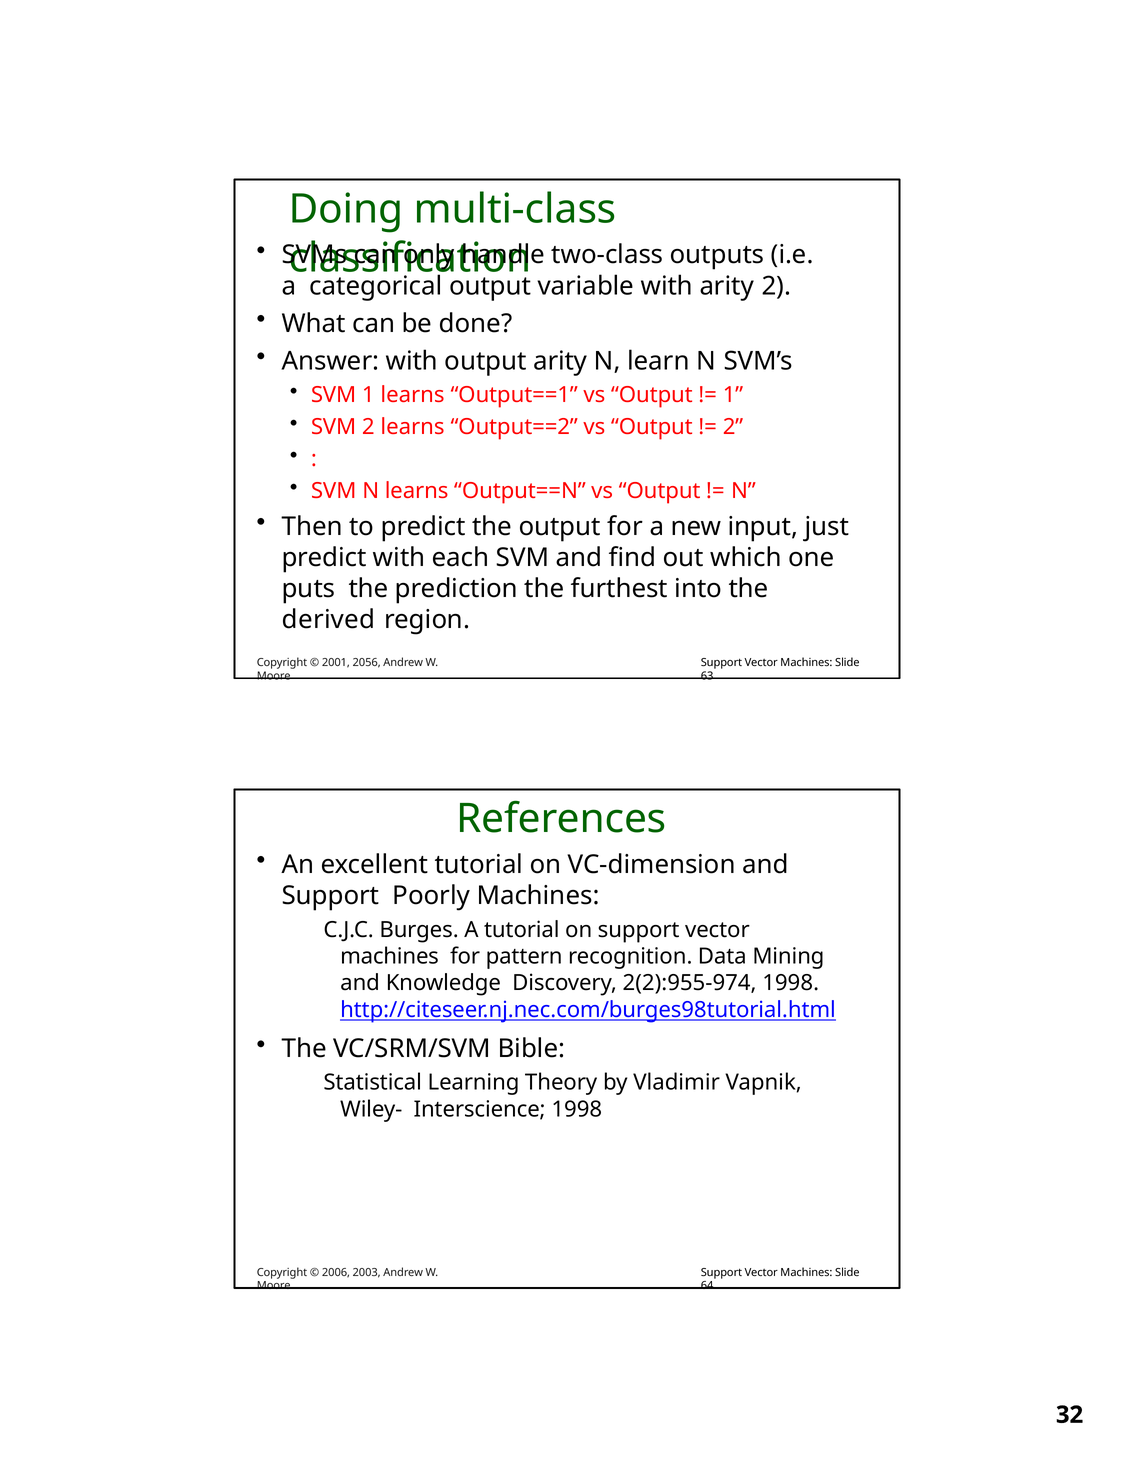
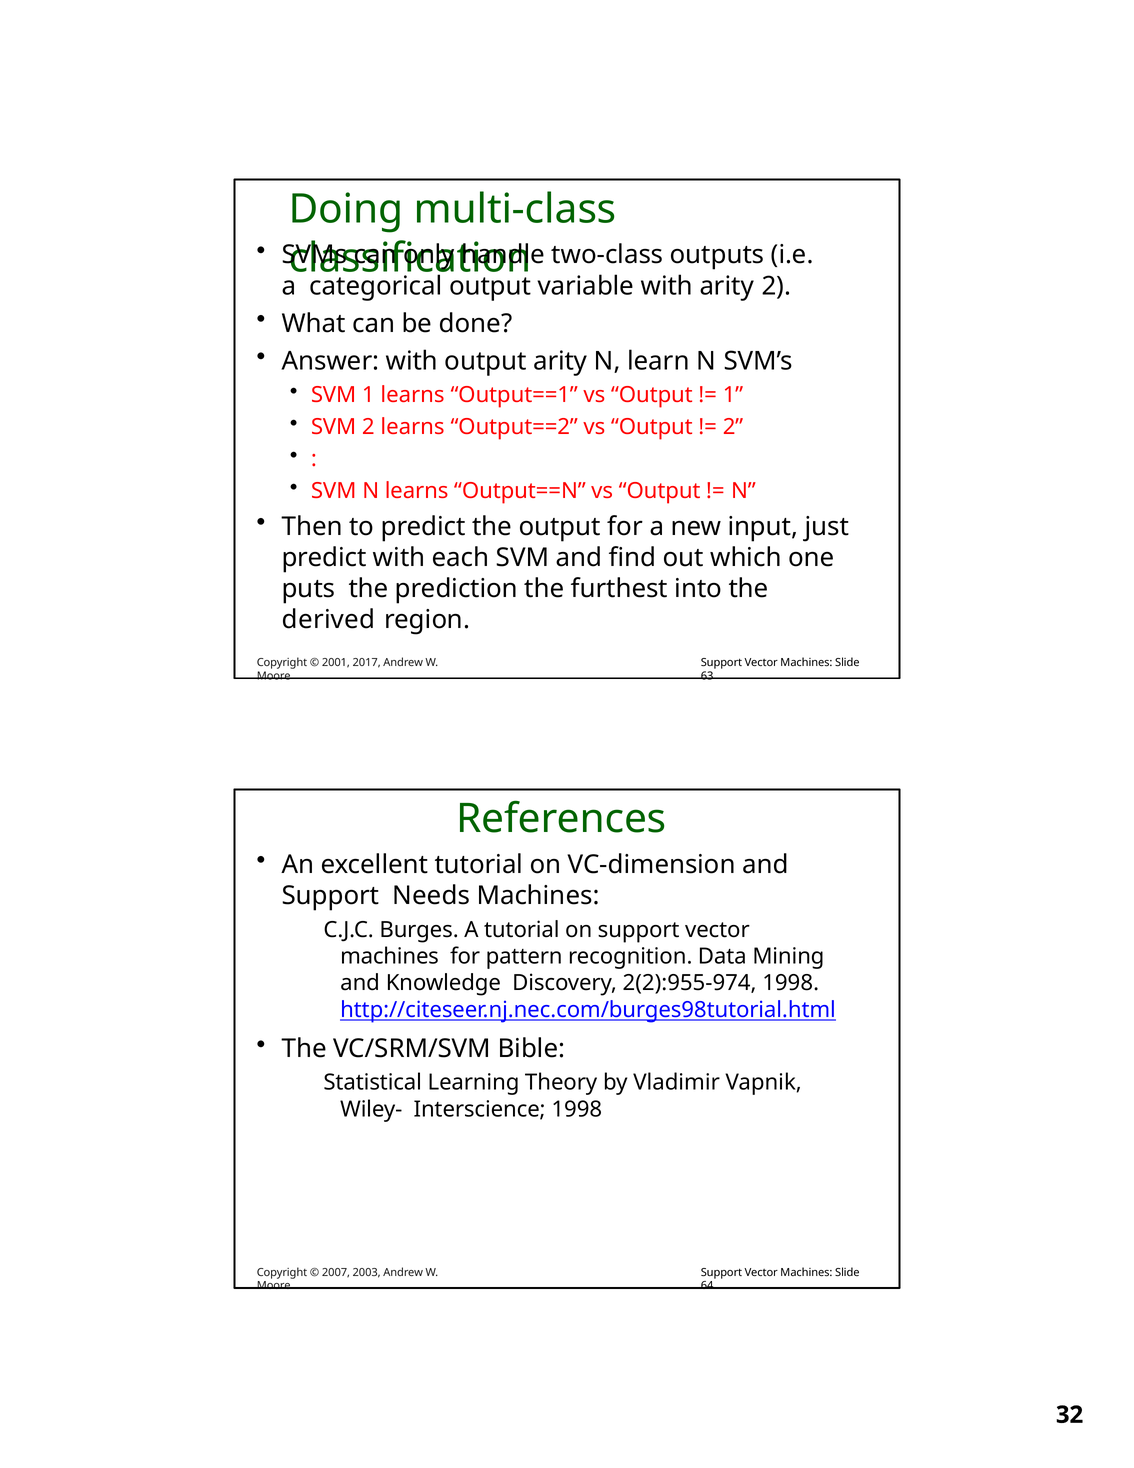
2056: 2056 -> 2017
Poorly: Poorly -> Needs
2006: 2006 -> 2007
